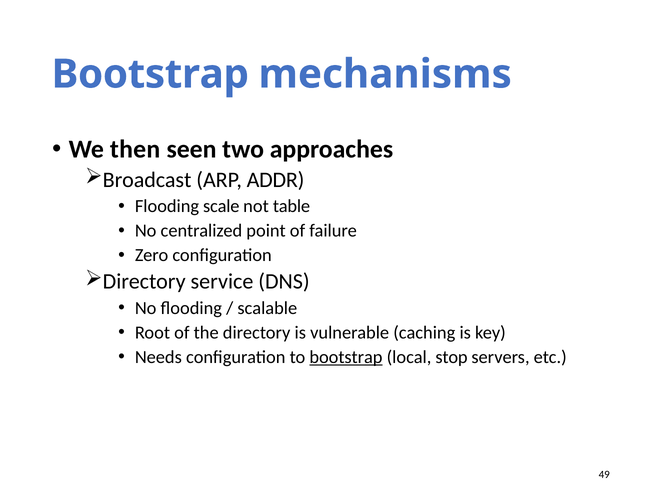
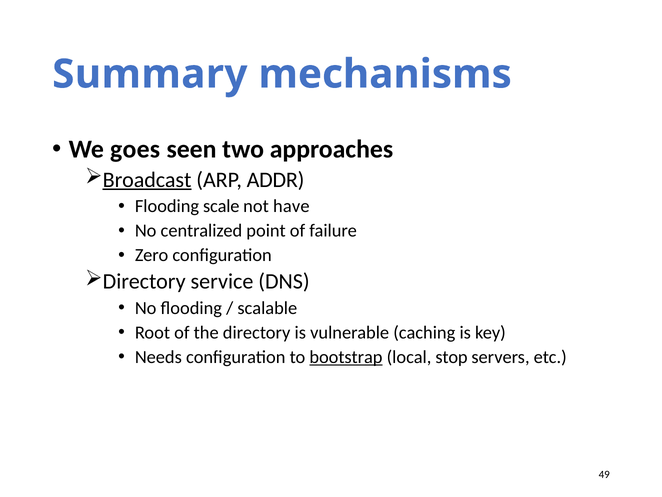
Bootstrap at (150, 74): Bootstrap -> Summary
then: then -> goes
Broadcast underline: none -> present
table: table -> have
